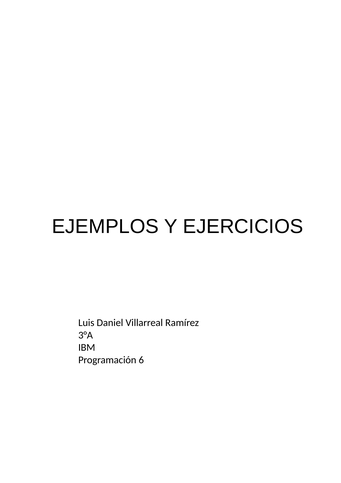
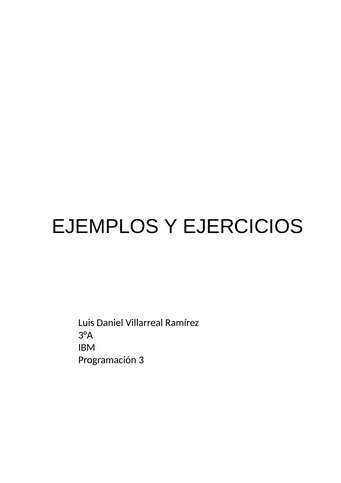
6: 6 -> 3
